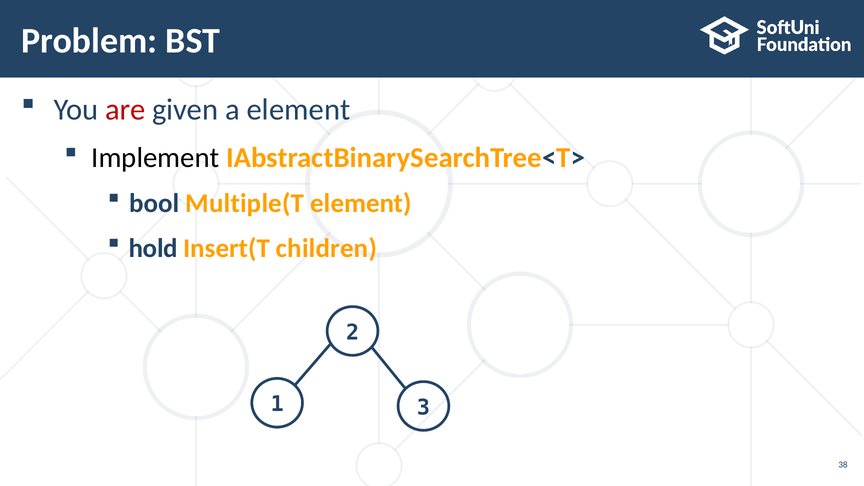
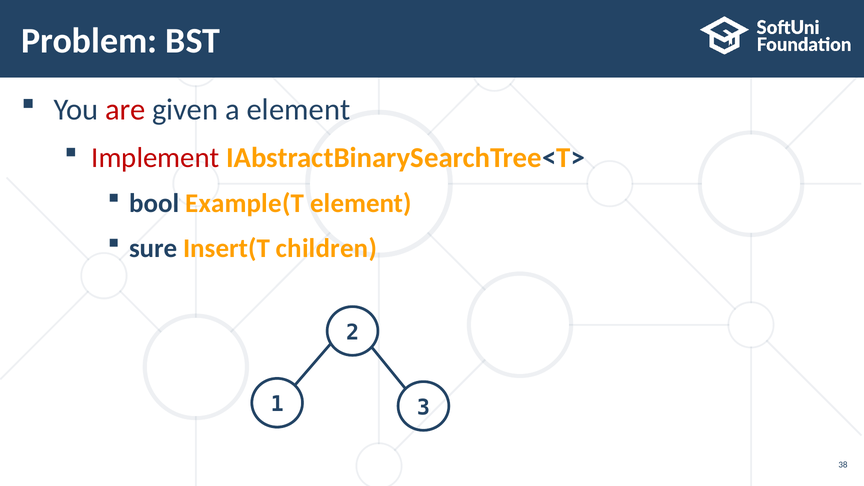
Implement colour: black -> red
Multiple(T: Multiple(T -> Example(T
hold: hold -> sure
